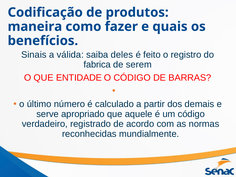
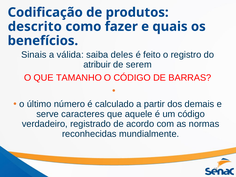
maneira: maneira -> descrito
fabrica: fabrica -> atribuir
ENTIDADE: ENTIDADE -> TAMANHO
apropriado: apropriado -> caracteres
